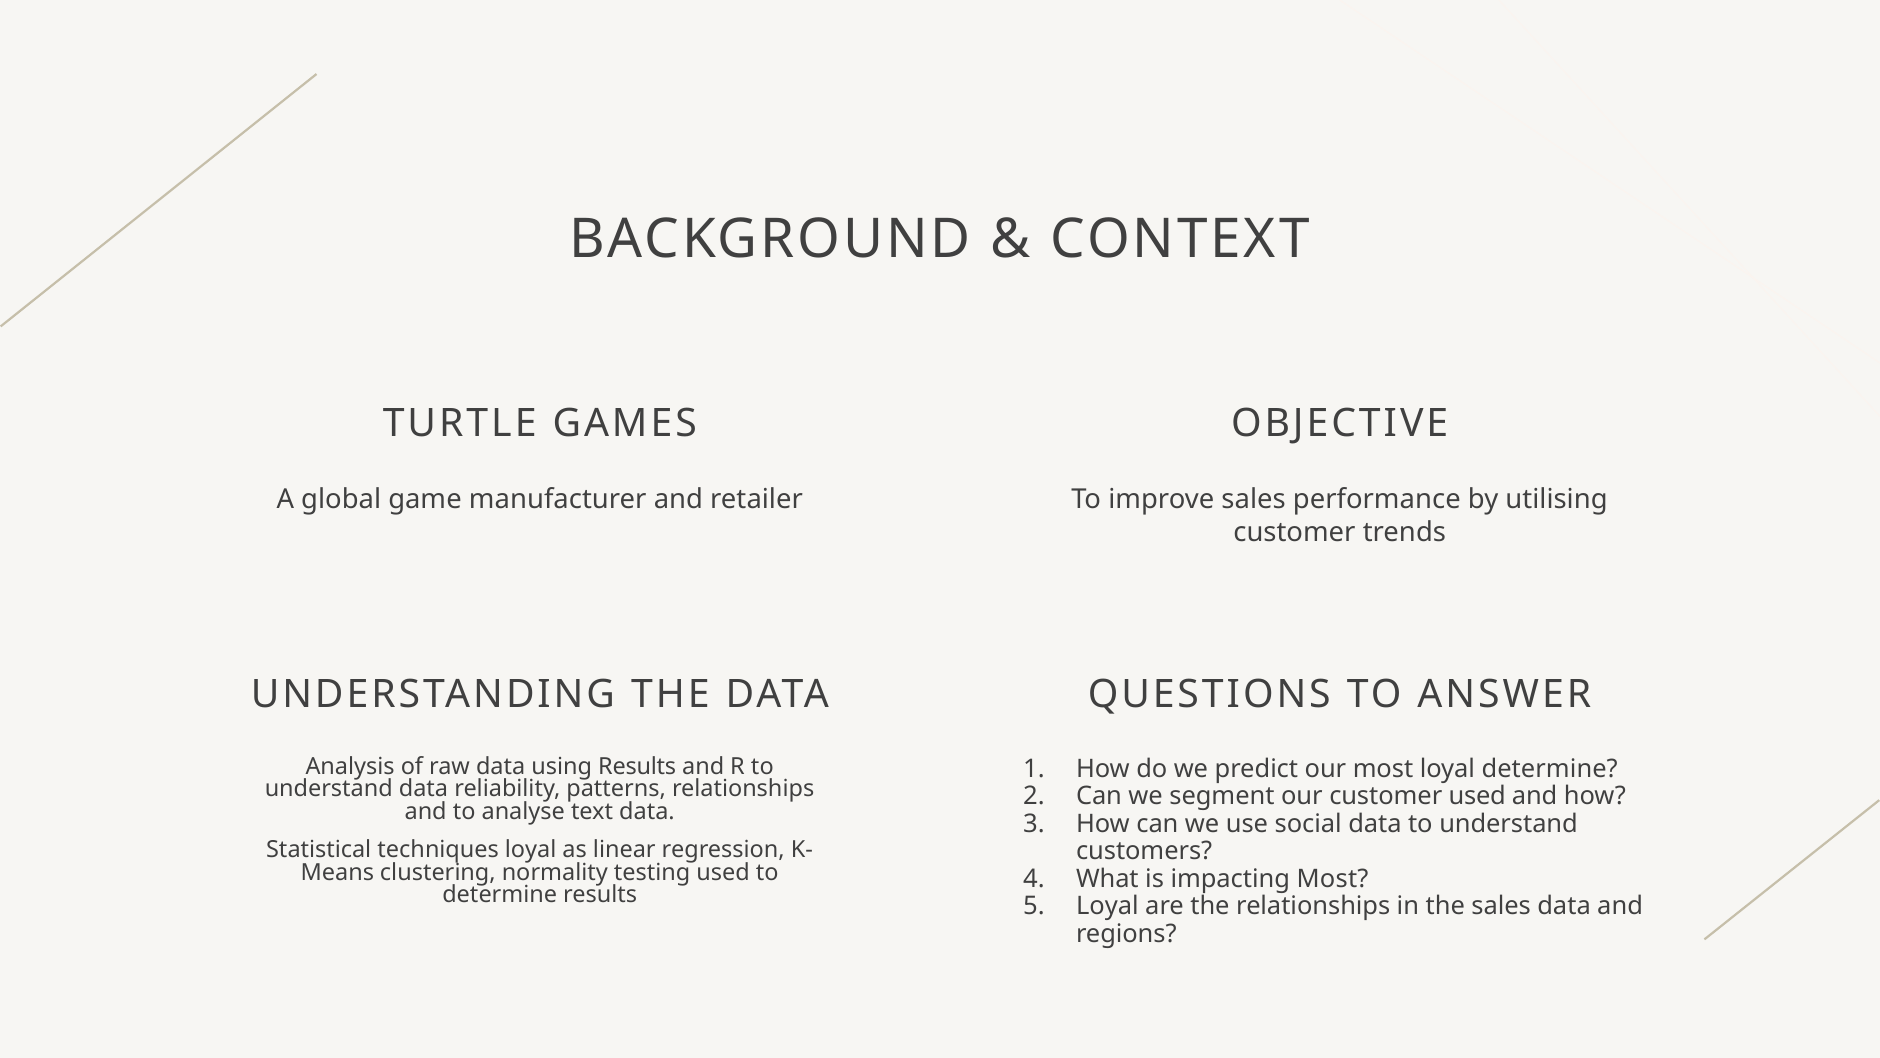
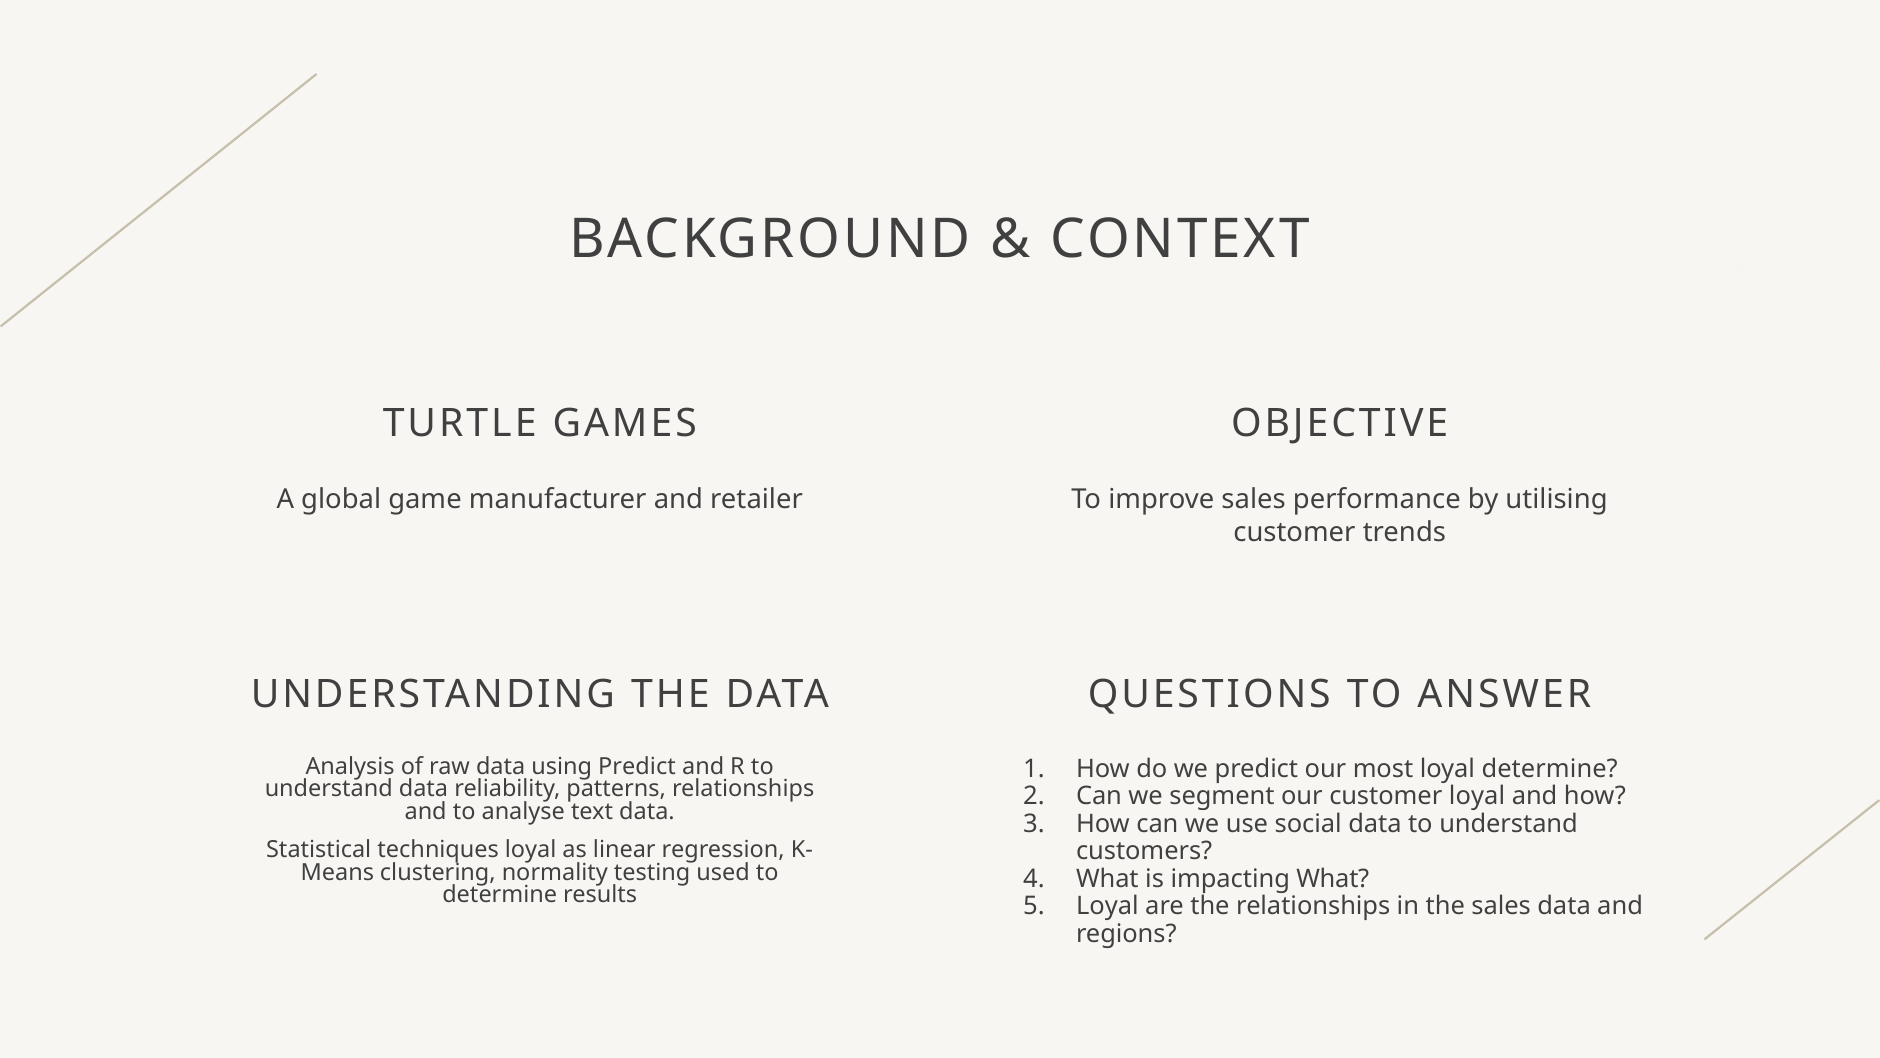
using Results: Results -> Predict
customer used: used -> loyal
impacting Most: Most -> What
